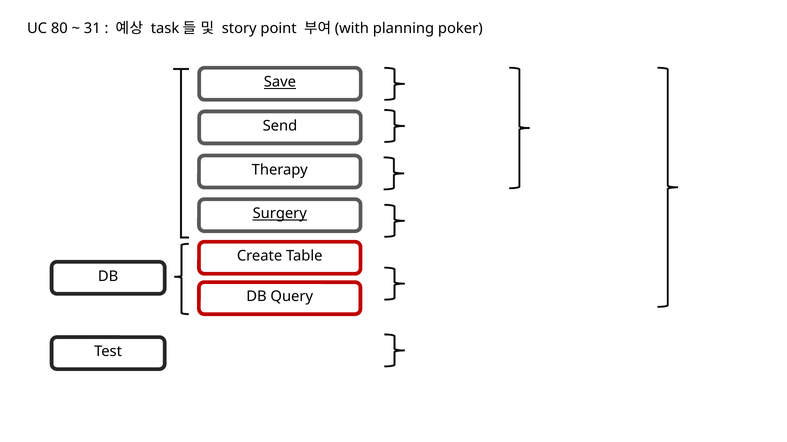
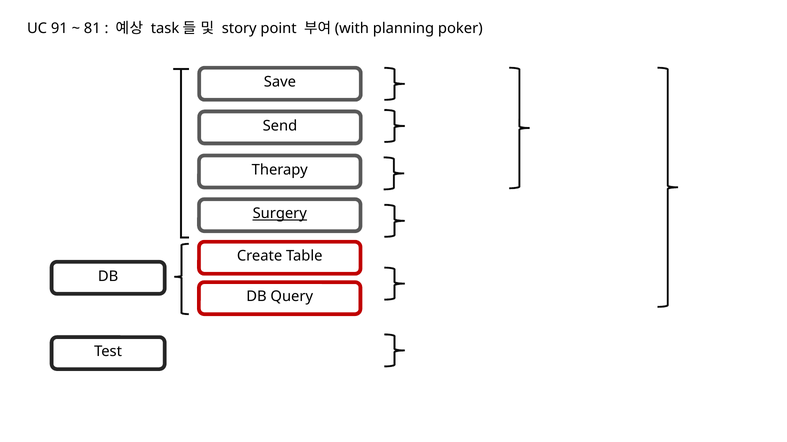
80: 80 -> 91
31: 31 -> 81
Save underline: present -> none
